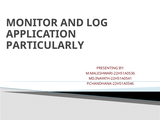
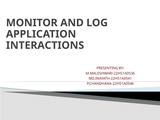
PARTICULARLY: PARTICULARLY -> INTERACTIONS
